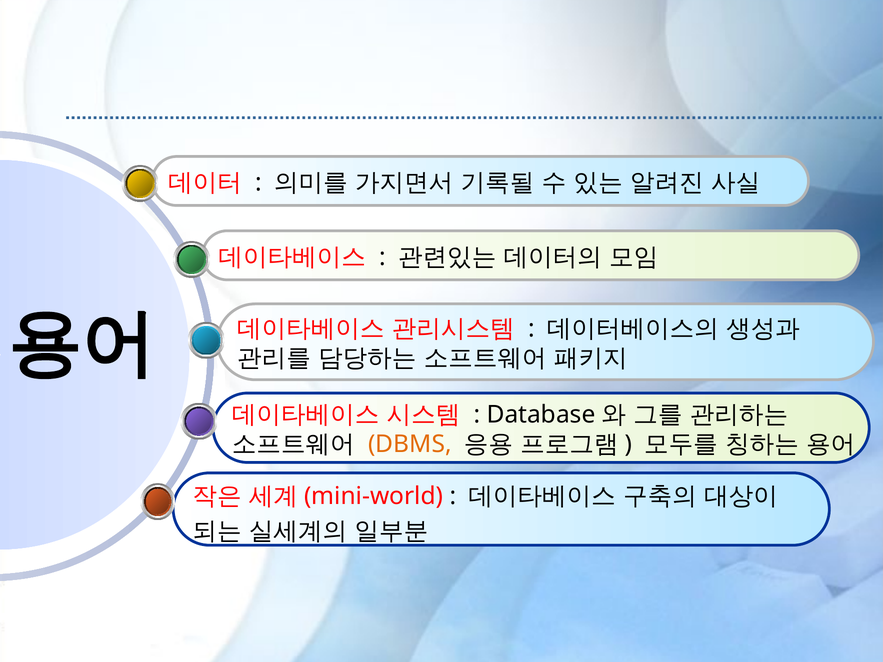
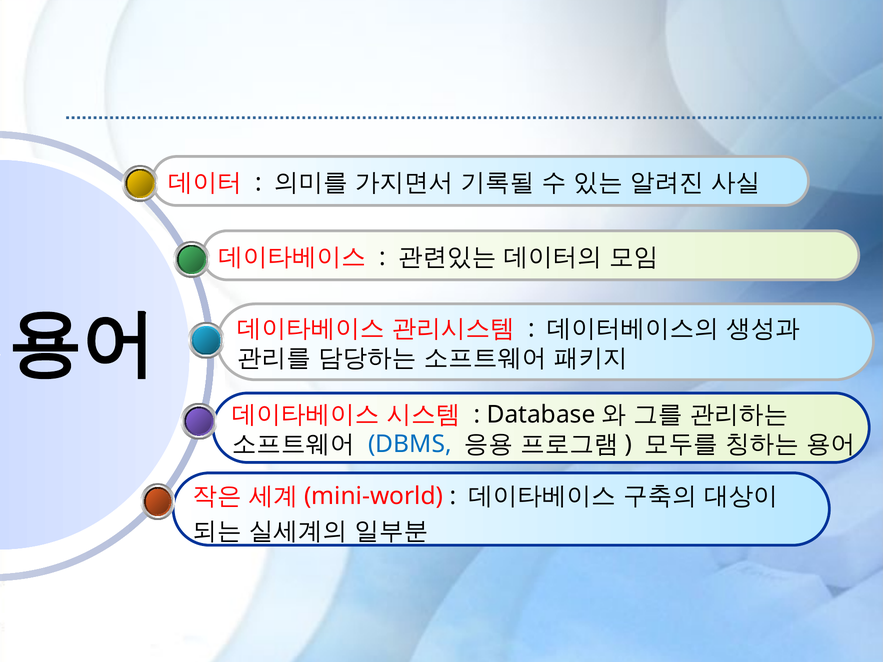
DBMS colour: orange -> blue
